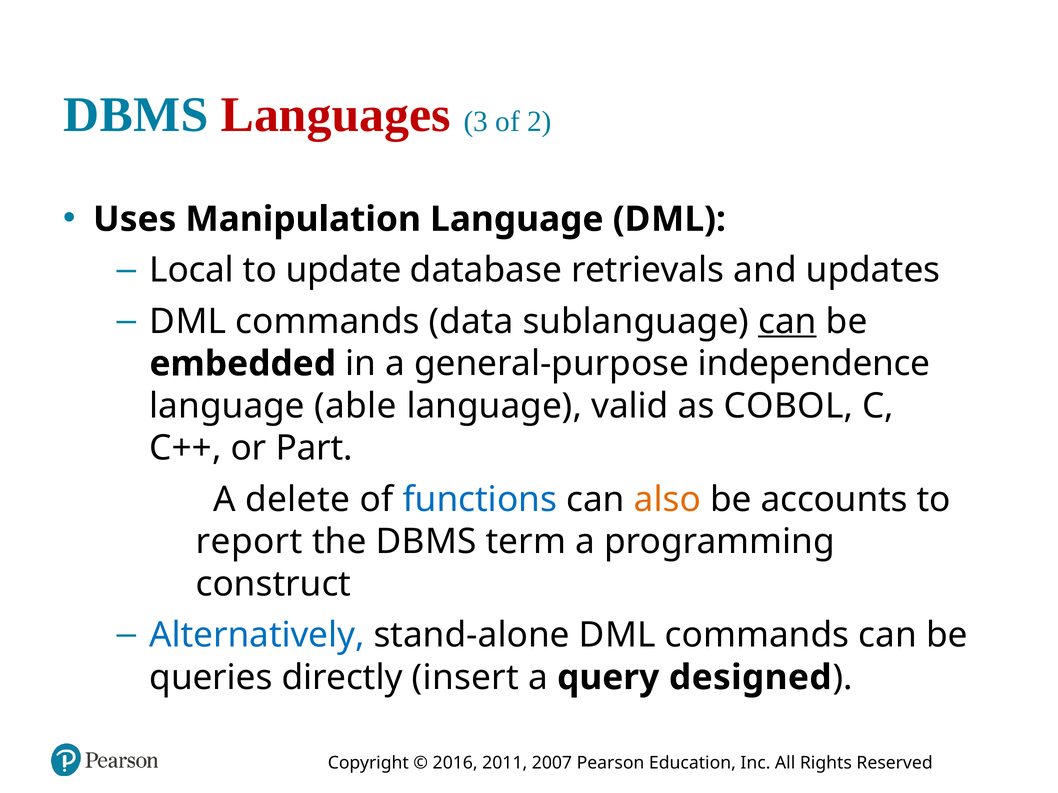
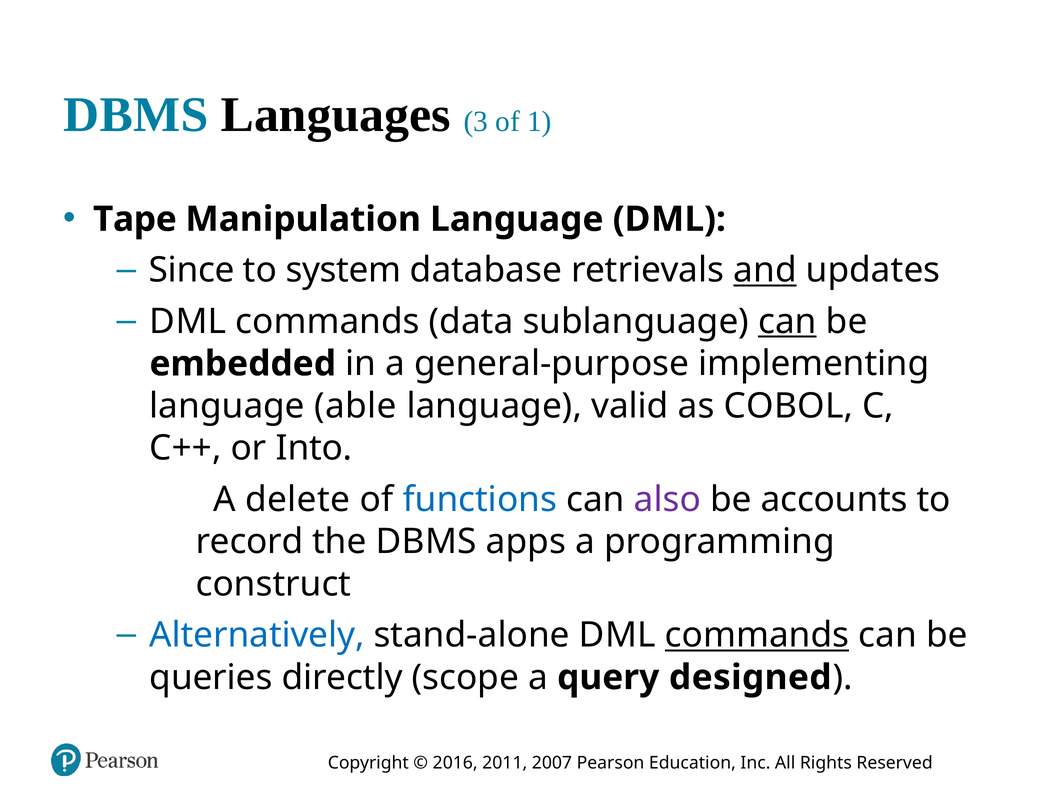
Languages colour: red -> black
2: 2 -> 1
Uses: Uses -> Tape
Local: Local -> Since
update: update -> system
and underline: none -> present
independence: independence -> implementing
Part: Part -> Into
also colour: orange -> purple
report: report -> record
term: term -> apps
commands at (757, 636) underline: none -> present
insert: insert -> scope
